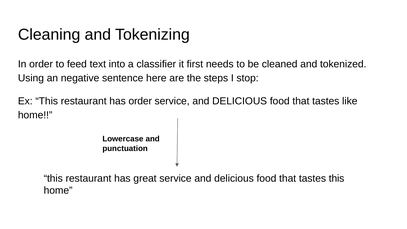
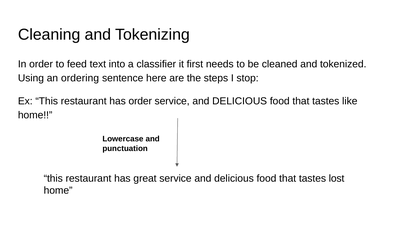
negative: negative -> ordering
tastes this: this -> lost
